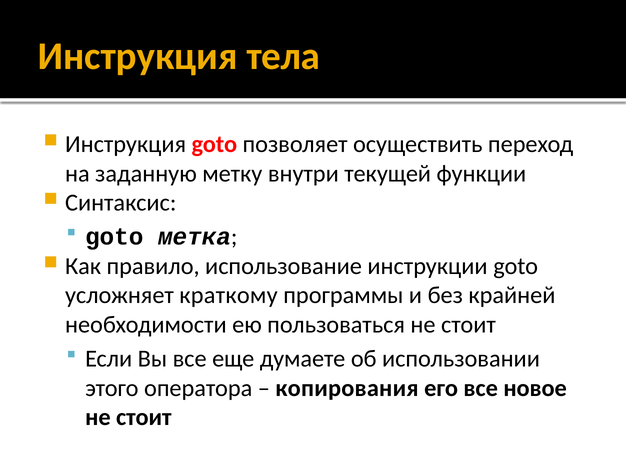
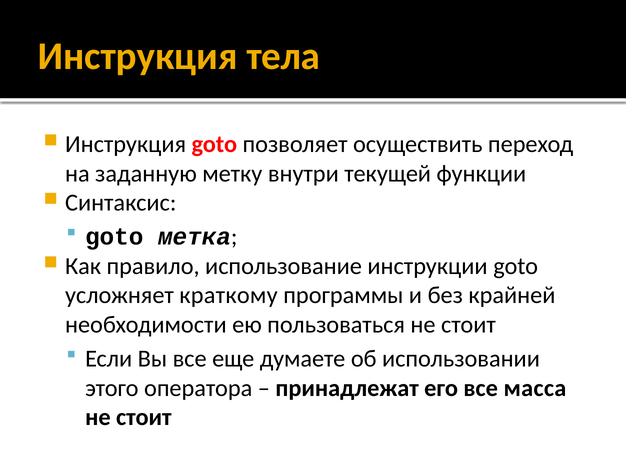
копирования: копирования -> принадлежат
новое: новое -> масса
